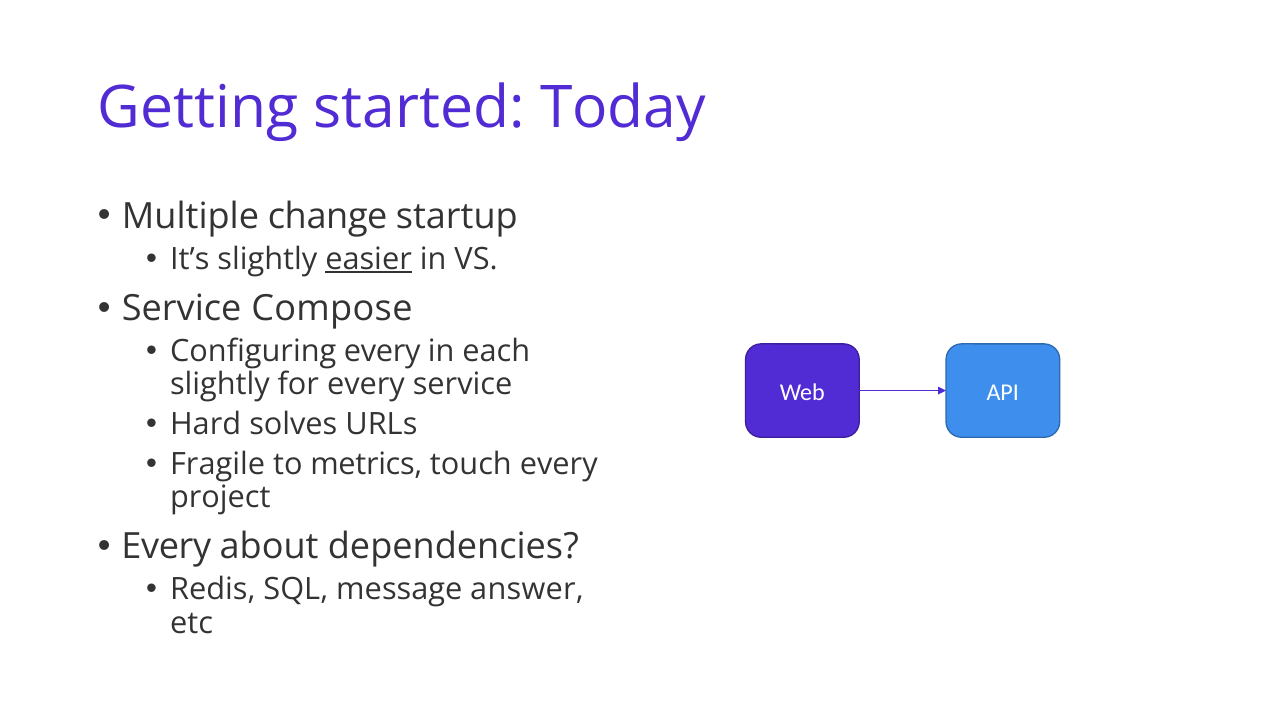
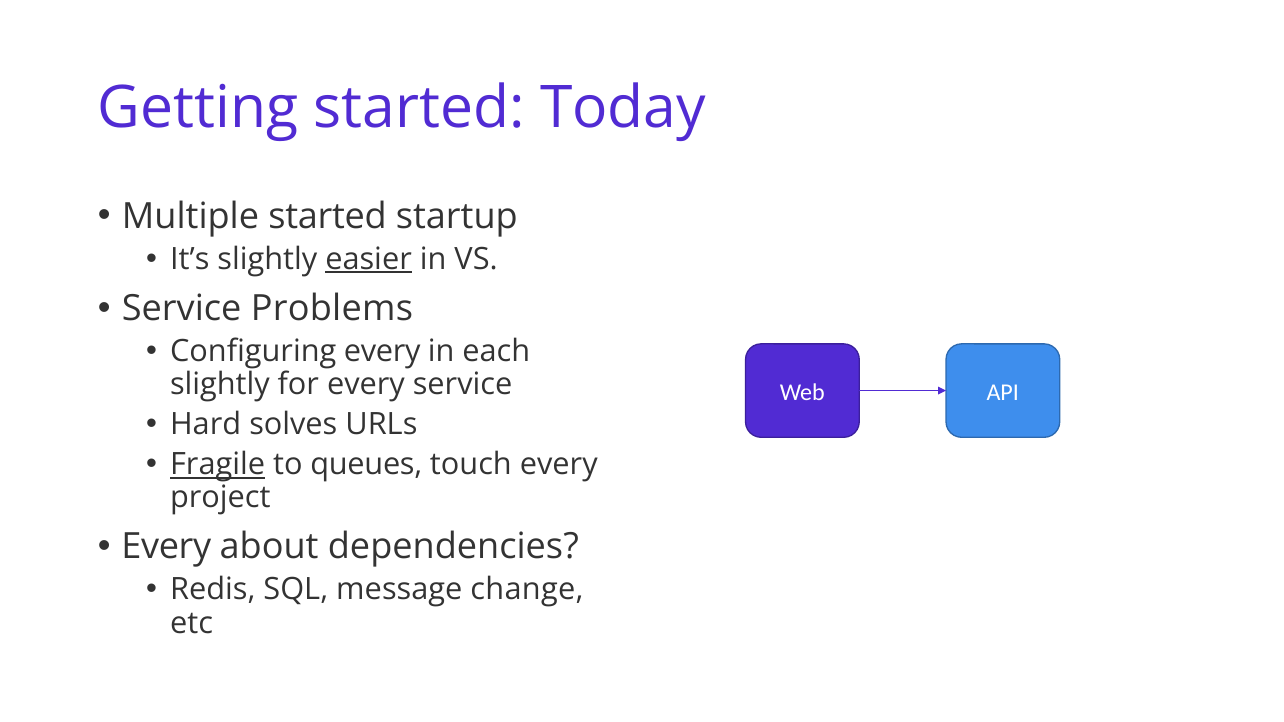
Multiple change: change -> started
Compose: Compose -> Problems
Fragile underline: none -> present
metrics: metrics -> queues
answer: answer -> change
